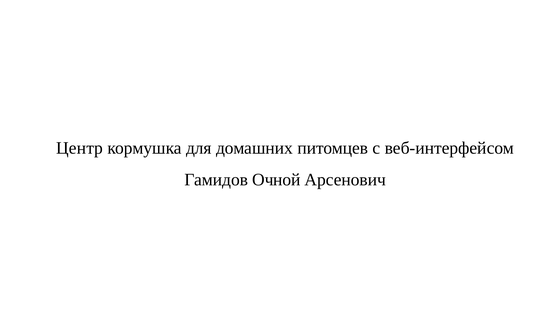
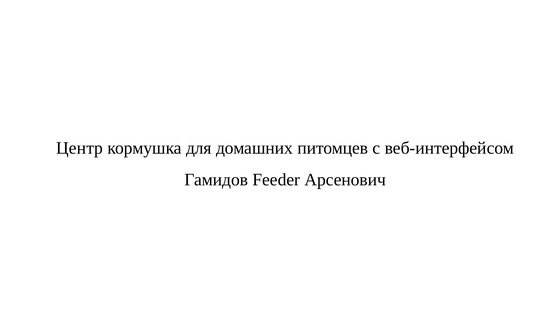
Очной: Очной -> Feeder
